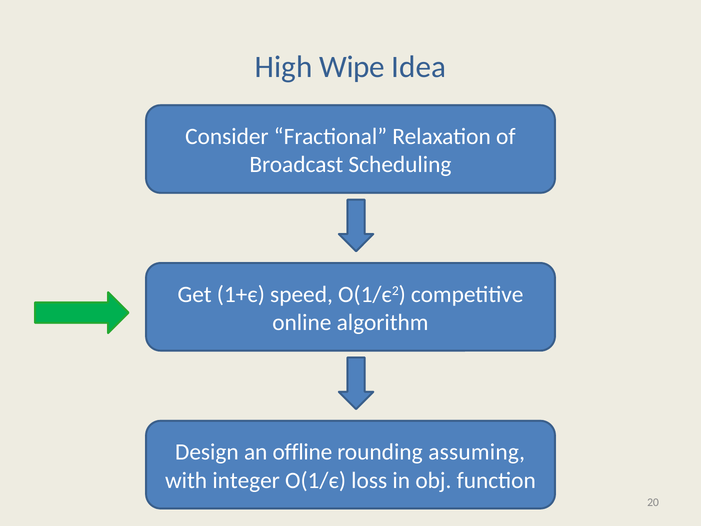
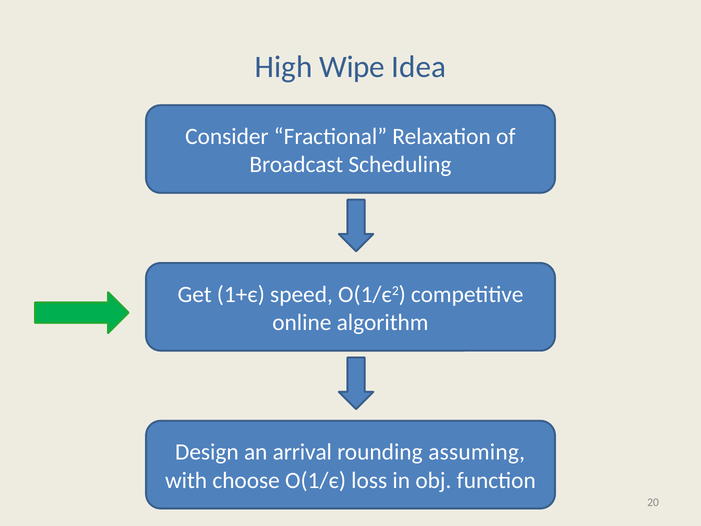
offline: offline -> arrival
integer: integer -> choose
